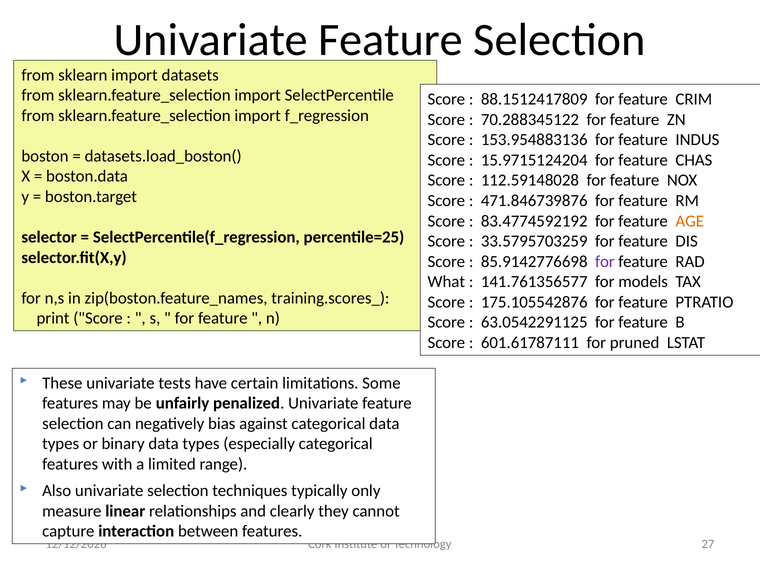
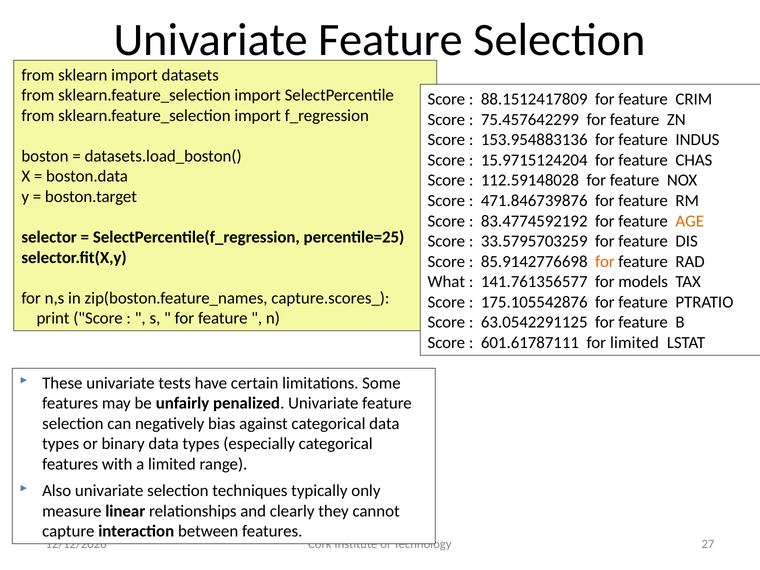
70.288345122: 70.288345122 -> 75.457642299
for at (605, 261) colour: purple -> orange
training.scores_: training.scores_ -> capture.scores_
for pruned: pruned -> limited
